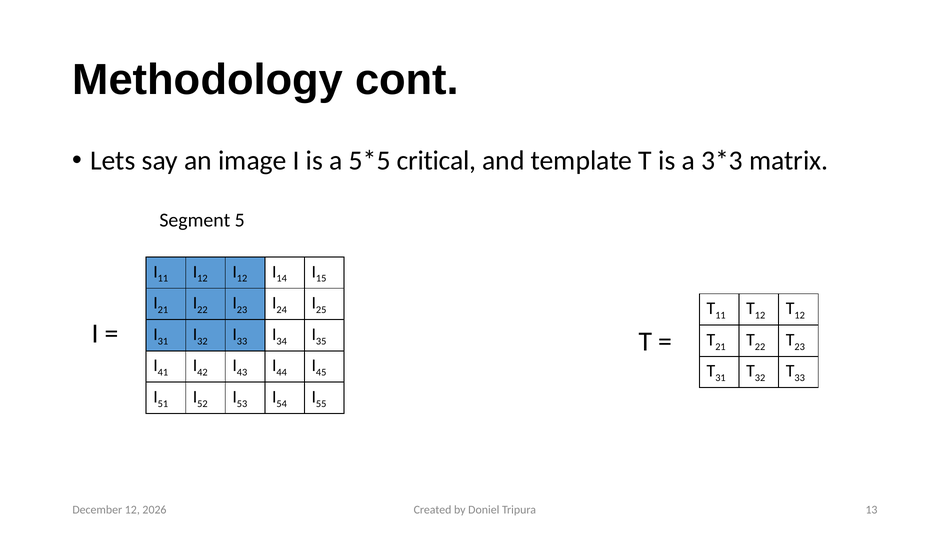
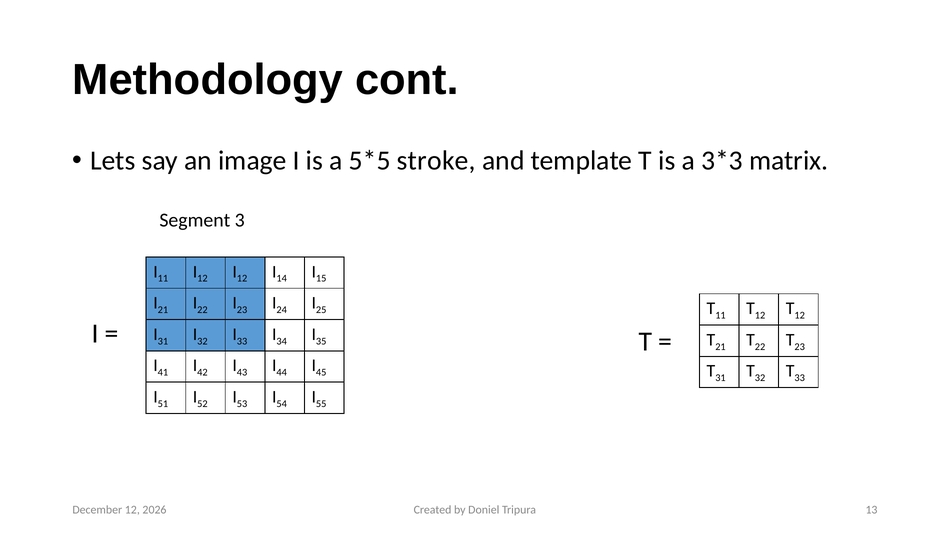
critical: critical -> stroke
5: 5 -> 3
